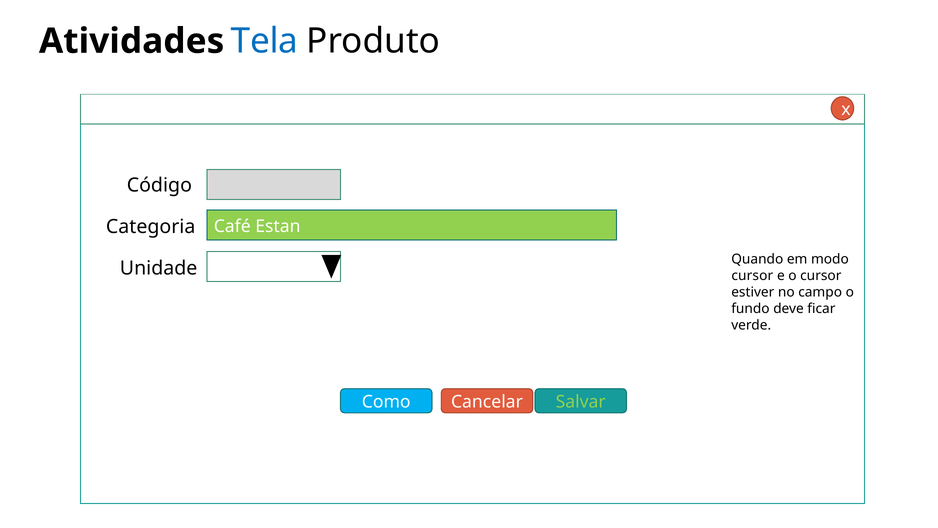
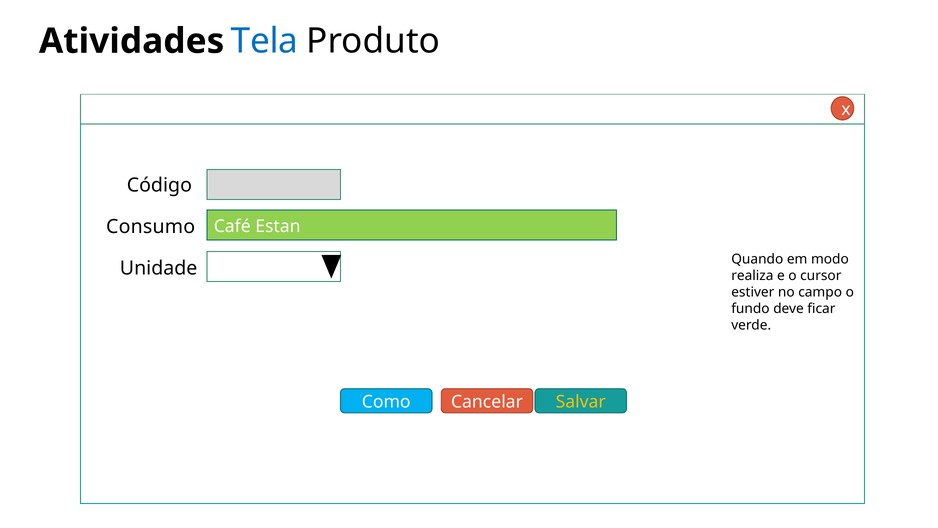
Categoria: Categoria -> Consumo
cursor at (752, 276): cursor -> realiza
Salvar colour: light green -> yellow
